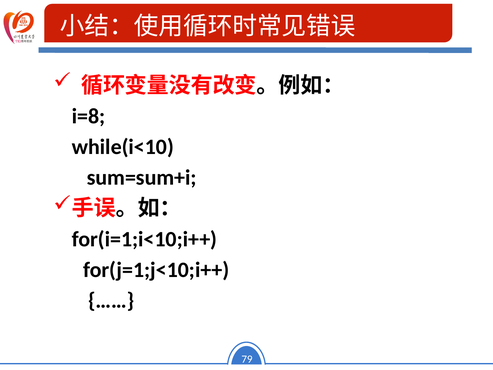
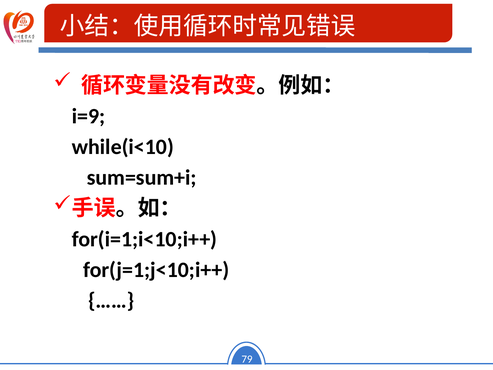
i=8: i=8 -> i=9
